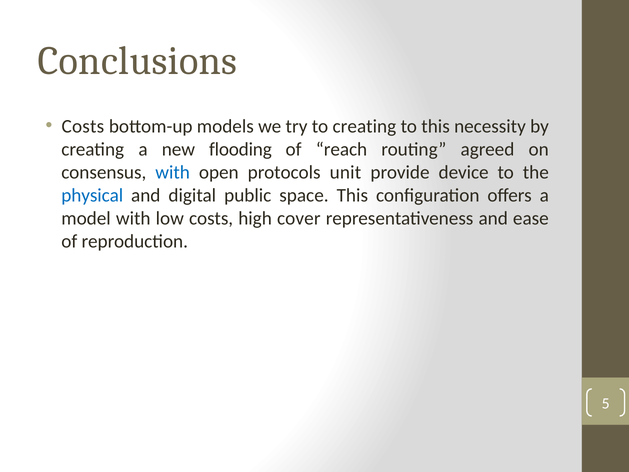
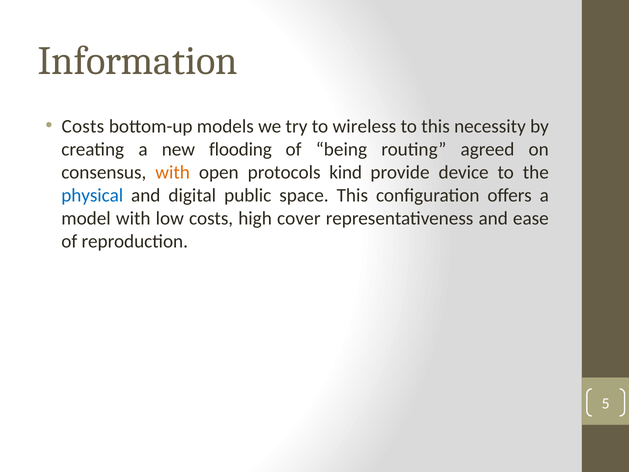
Conclusions: Conclusions -> Information
to creating: creating -> wireless
reach: reach -> being
with at (173, 172) colour: blue -> orange
unit: unit -> kind
